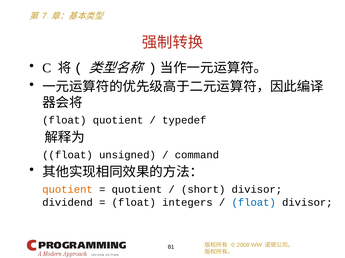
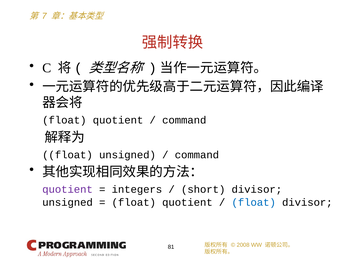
typedef at (184, 121): typedef -> command
quotient at (68, 190) colour: orange -> purple
quotient at (137, 190): quotient -> integers
dividend at (68, 203): dividend -> unsigned
integers at (187, 203): integers -> quotient
